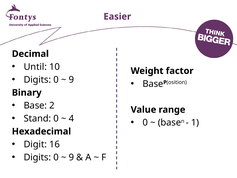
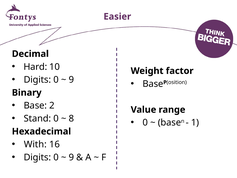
Until: Until -> Hard
4: 4 -> 8
Digit: Digit -> With
